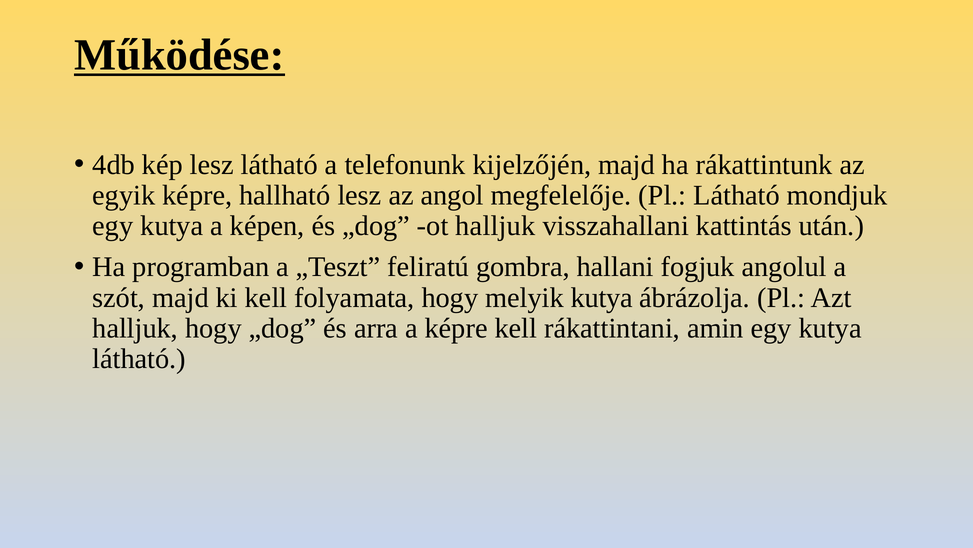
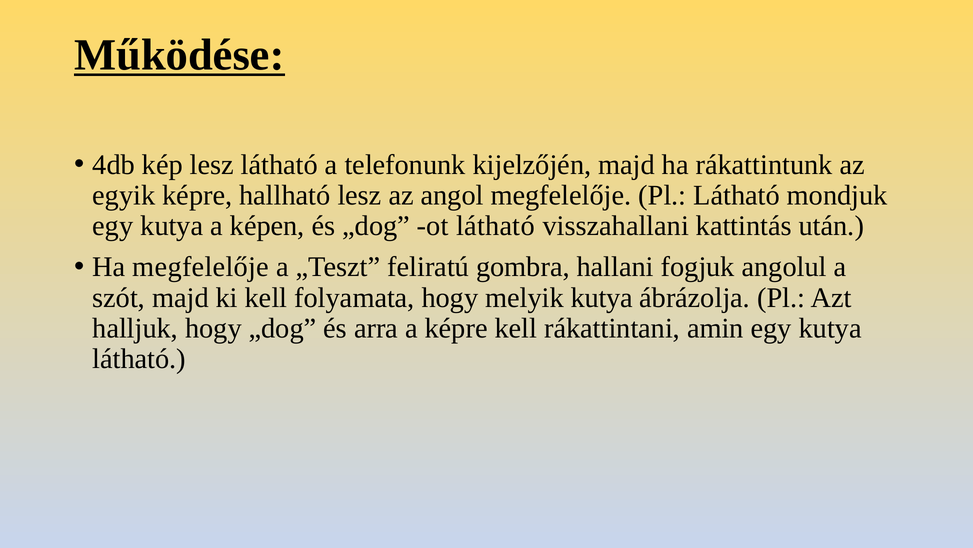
ot halljuk: halljuk -> látható
Ha programban: programban -> megfelelője
